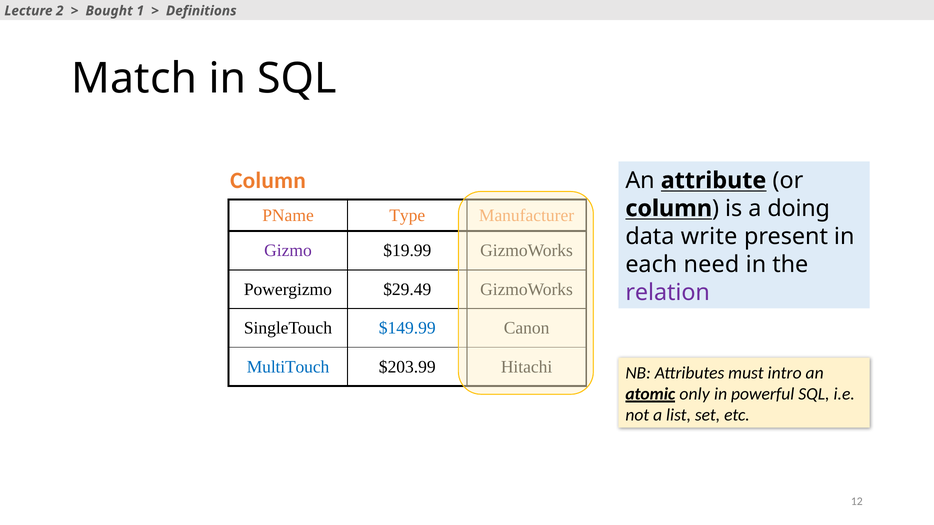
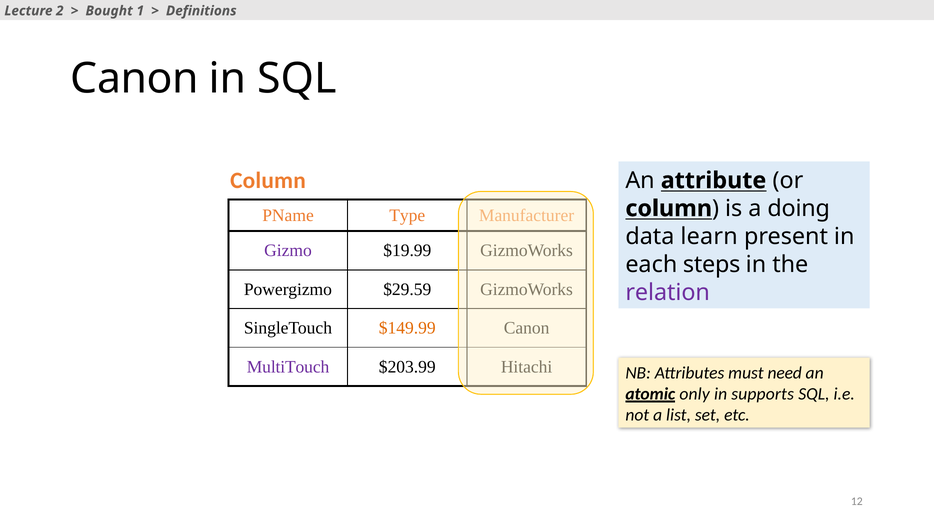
Match at (134, 78): Match -> Canon
write: write -> learn
need: need -> steps
$29.49: $29.49 -> $29.59
$149.99 colour: blue -> orange
MultiTouch colour: blue -> purple
intro: intro -> need
powerful: powerful -> supports
